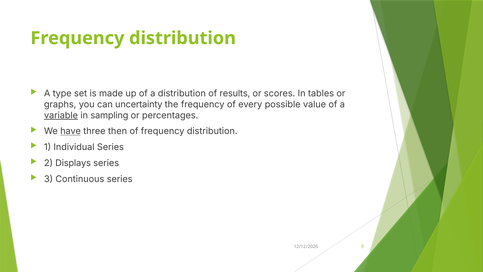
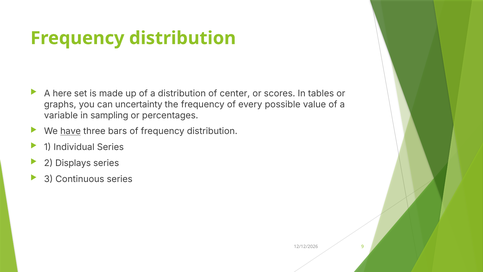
type: type -> here
results: results -> center
variable underline: present -> none
then: then -> bars
